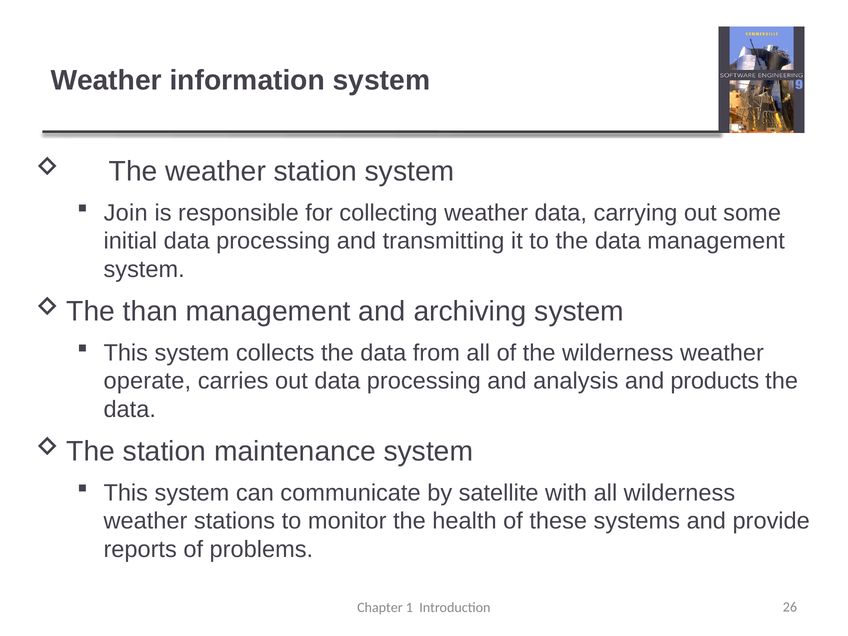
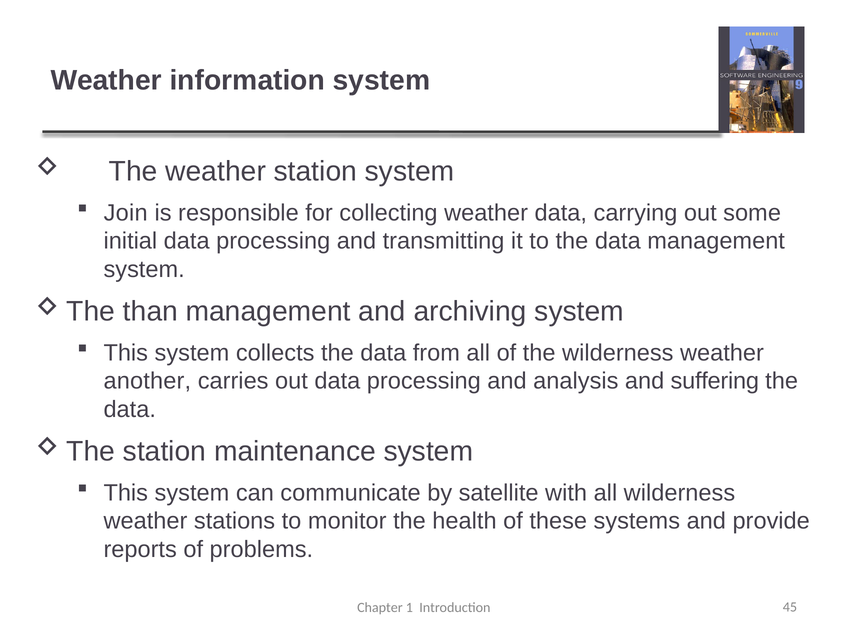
operate: operate -> another
products: products -> suffering
26: 26 -> 45
